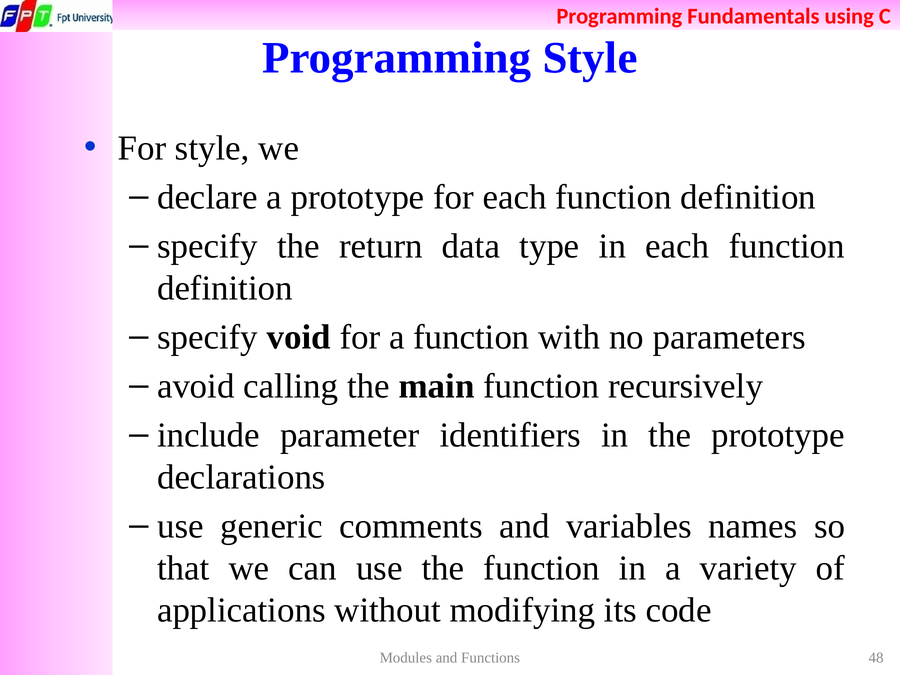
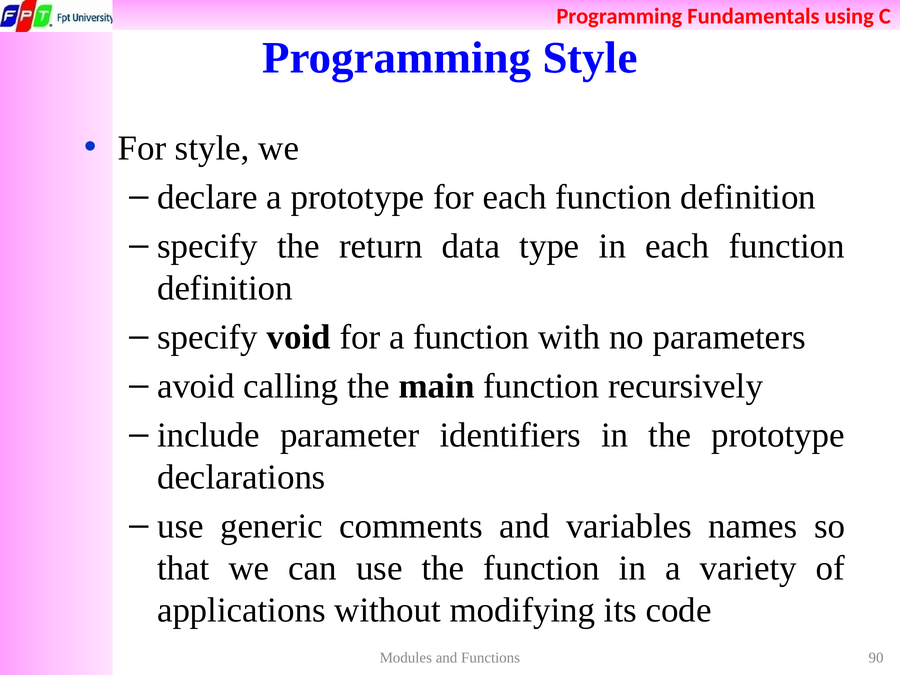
48: 48 -> 90
